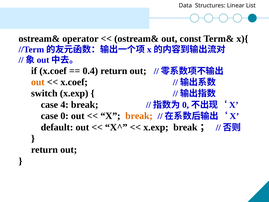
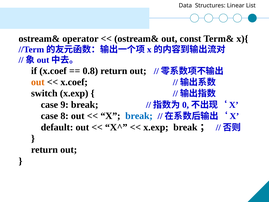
0.4: 0.4 -> 0.8
4: 4 -> 9
0: 0 -> 8
break at (139, 116) colour: orange -> blue
